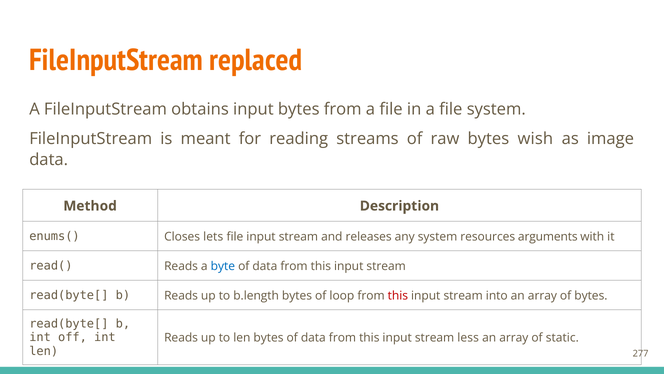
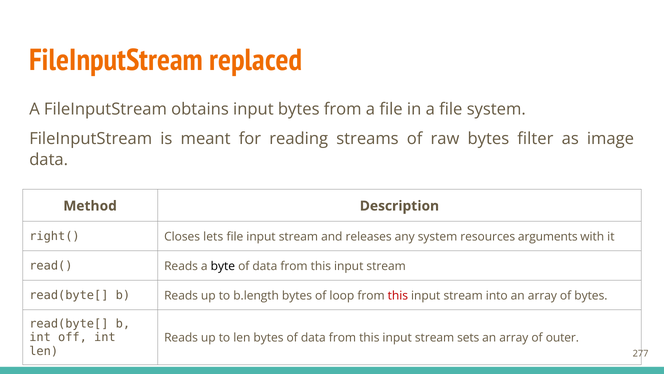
wish: wish -> filter
enums(: enums( -> right(
byte colour: blue -> black
less: less -> sets
static: static -> outer
